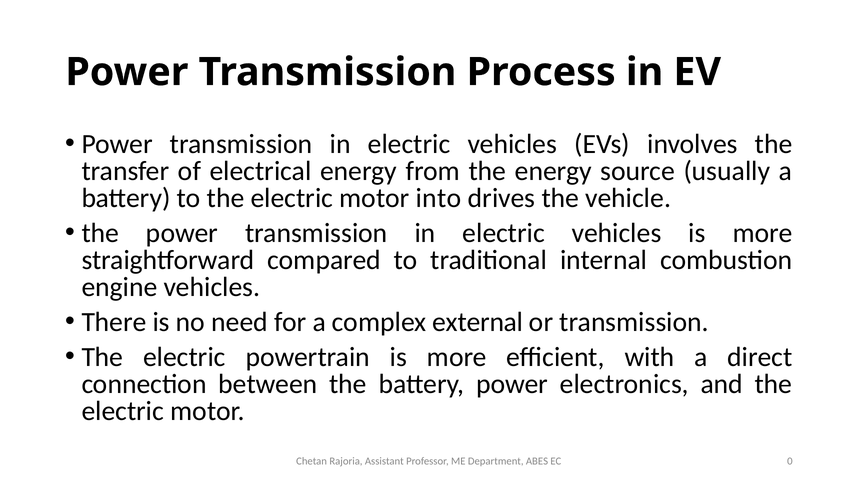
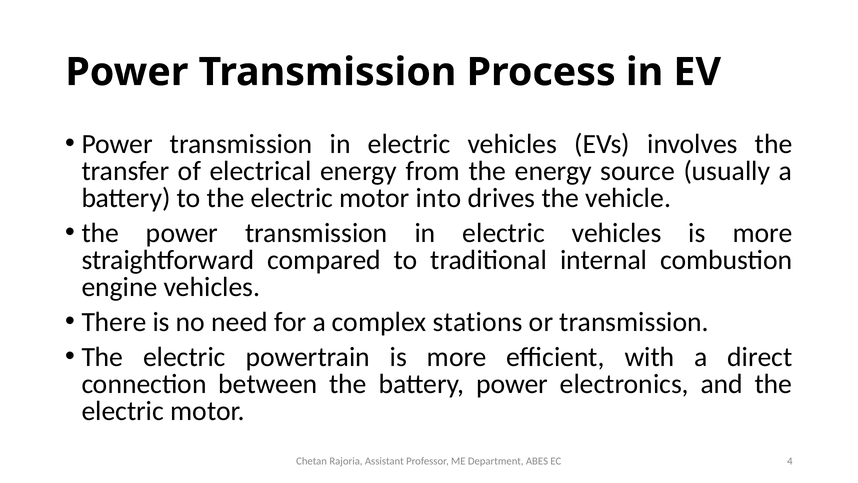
external: external -> stations
0: 0 -> 4
